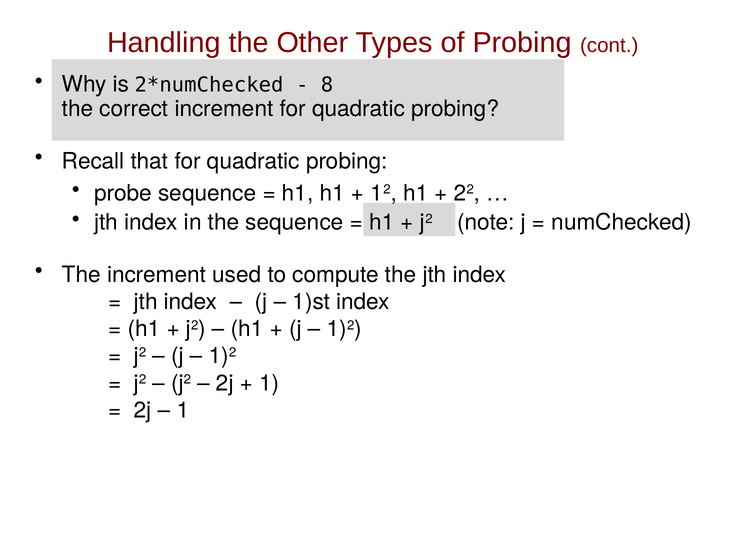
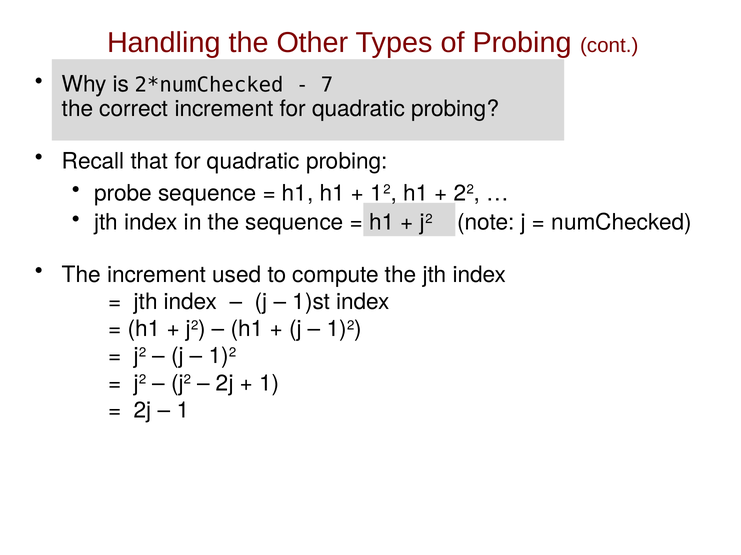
8: 8 -> 7
